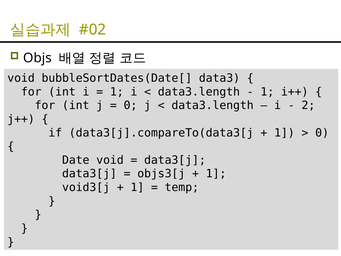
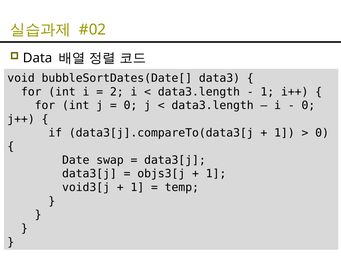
Objs: Objs -> Data
1 at (117, 92): 1 -> 2
2 at (308, 105): 2 -> 0
Date void: void -> swap
